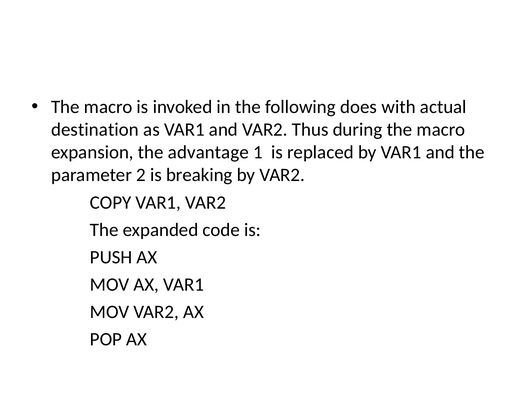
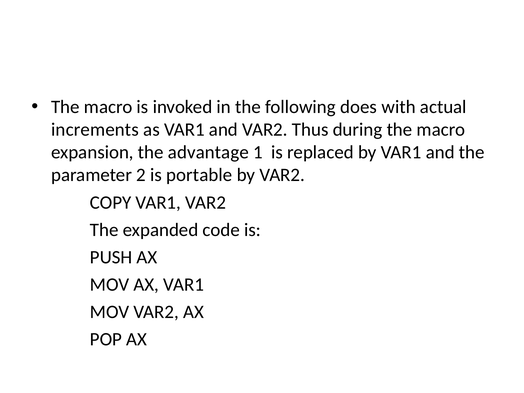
destination: destination -> increments
breaking: breaking -> portable
